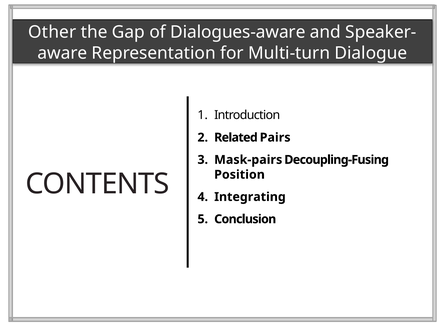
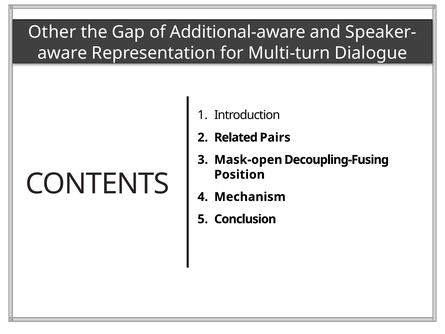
Dialogues-aware: Dialogues-aware -> Additional-aware
Mask-pairs: Mask-pairs -> Mask-open
Integrating: Integrating -> Mechanism
